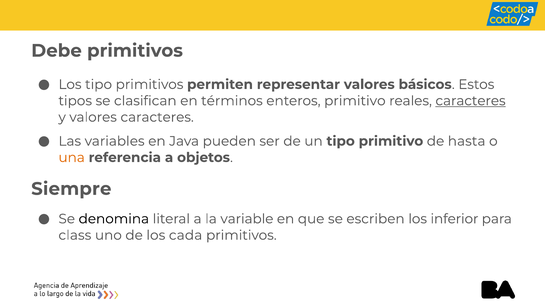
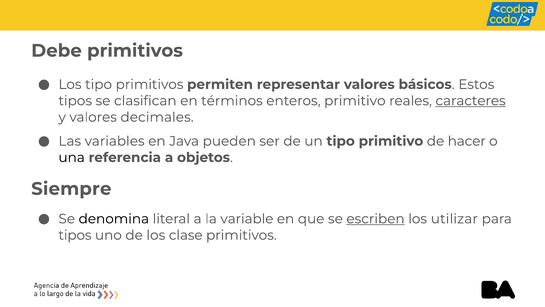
valores caracteres: caracteres -> decimales
hasta: hasta -> hacer
una colour: orange -> black
escriben underline: none -> present
inferior: inferior -> utilizar
class at (75, 235): class -> tipos
cada: cada -> clase
